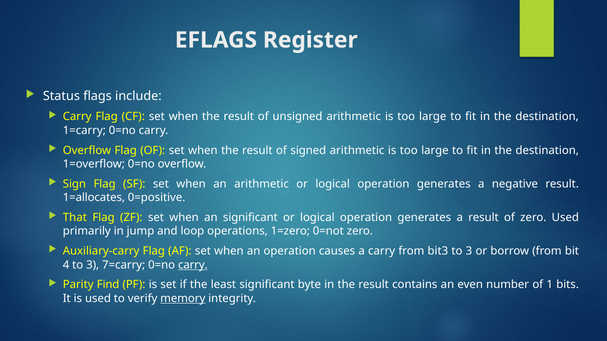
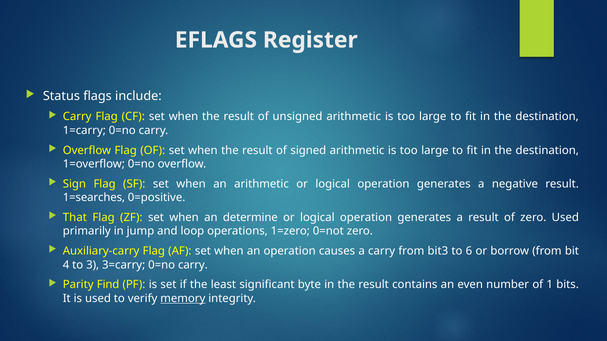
1=allocates: 1=allocates -> 1=searches
an significant: significant -> determine
bit3 to 3: 3 -> 6
7=carry: 7=carry -> 3=carry
carry at (193, 265) underline: present -> none
